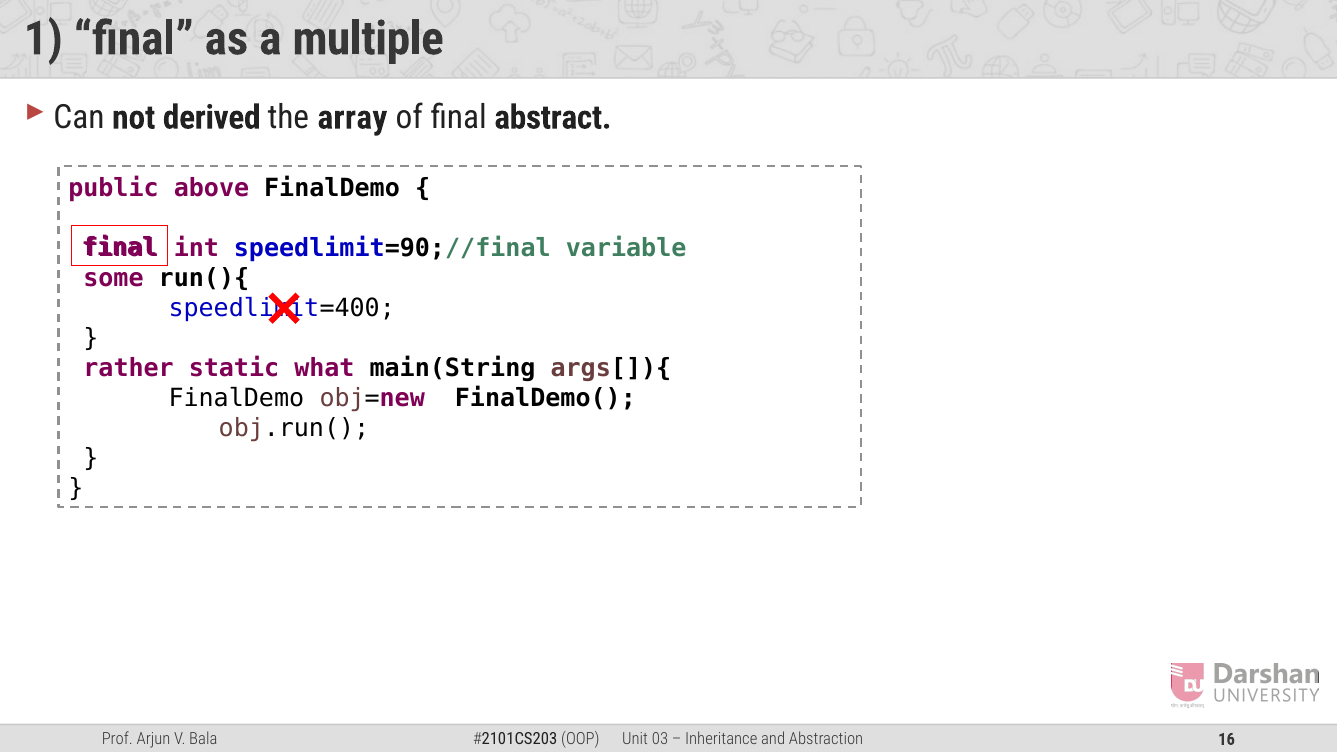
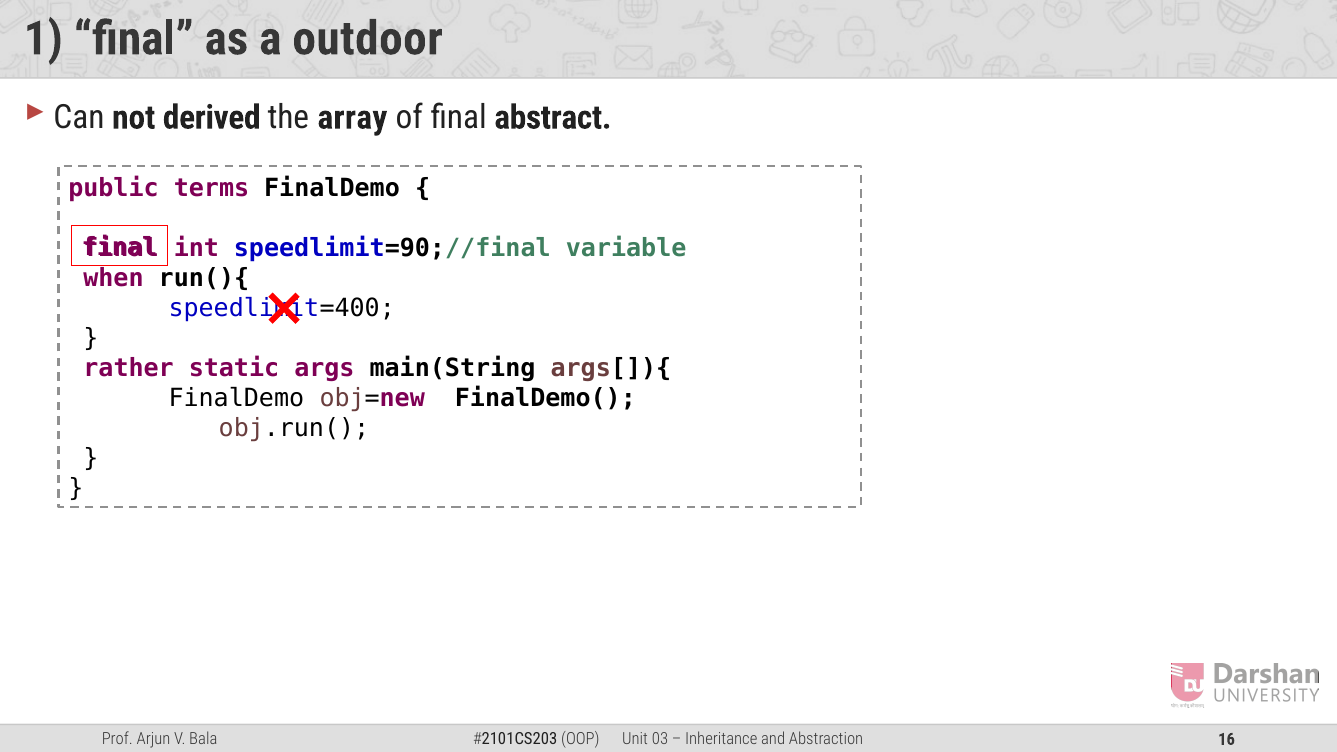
multiple: multiple -> outdoor
above: above -> terms
some: some -> when
what: what -> args
